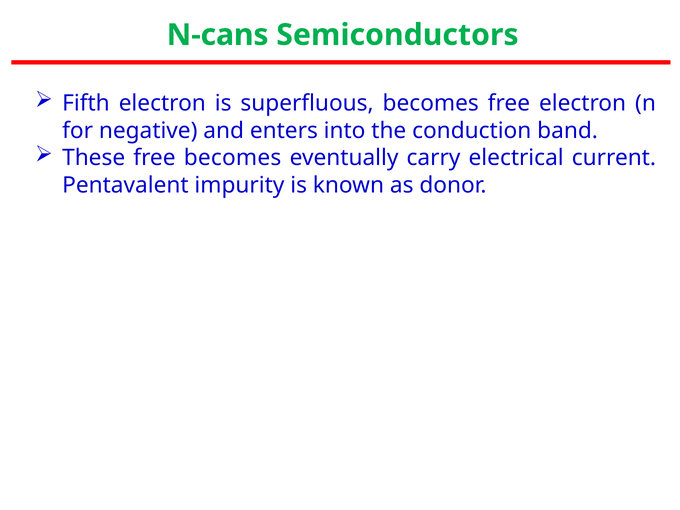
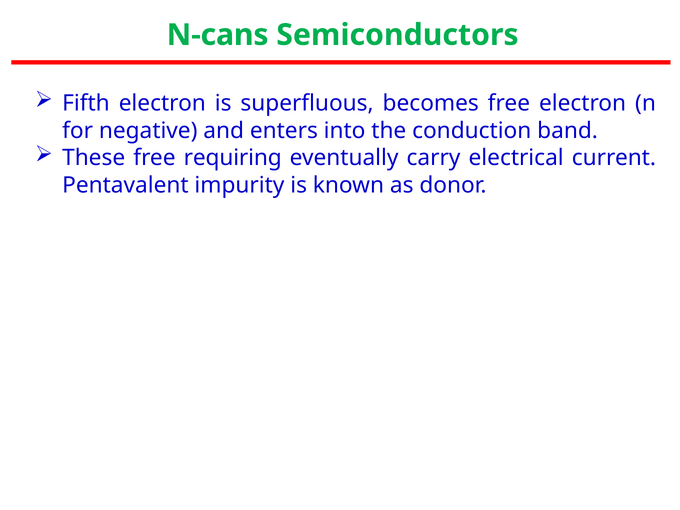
free becomes: becomes -> requiring
